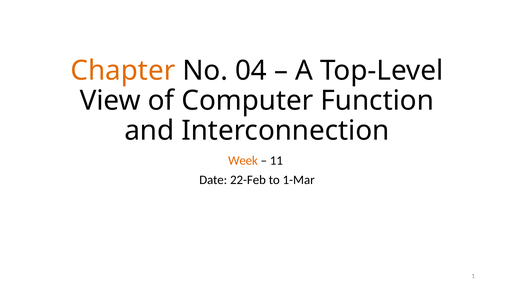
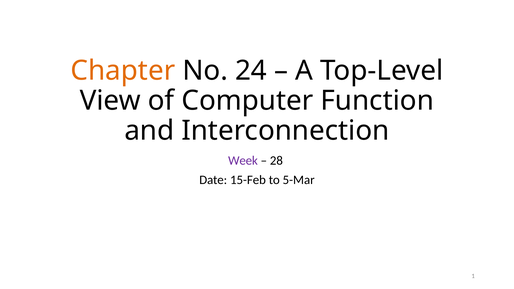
04: 04 -> 24
Week colour: orange -> purple
11: 11 -> 28
22-Feb: 22-Feb -> 15-Feb
1-Mar: 1-Mar -> 5-Mar
